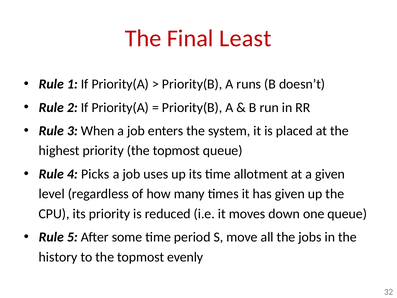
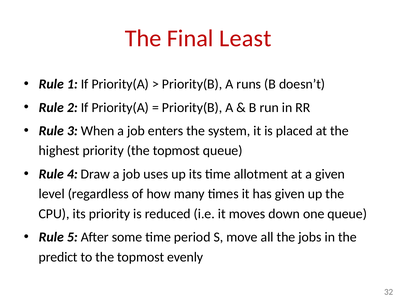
Picks: Picks -> Draw
history: history -> predict
